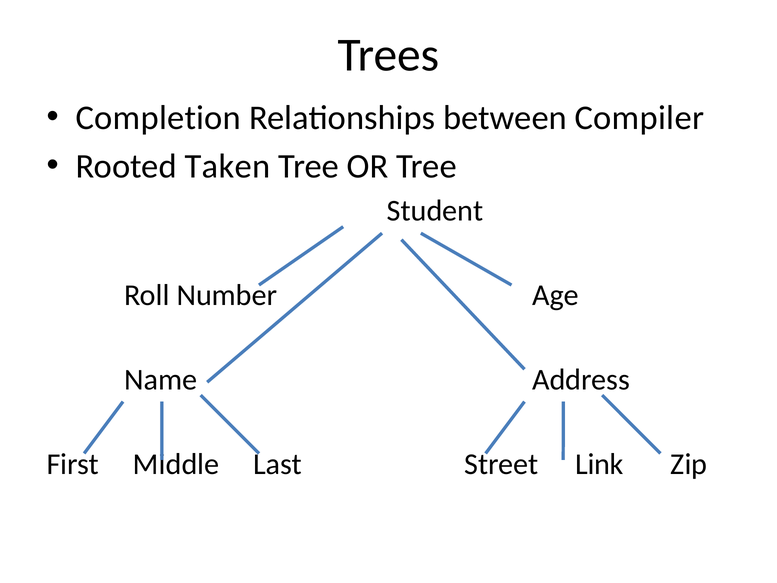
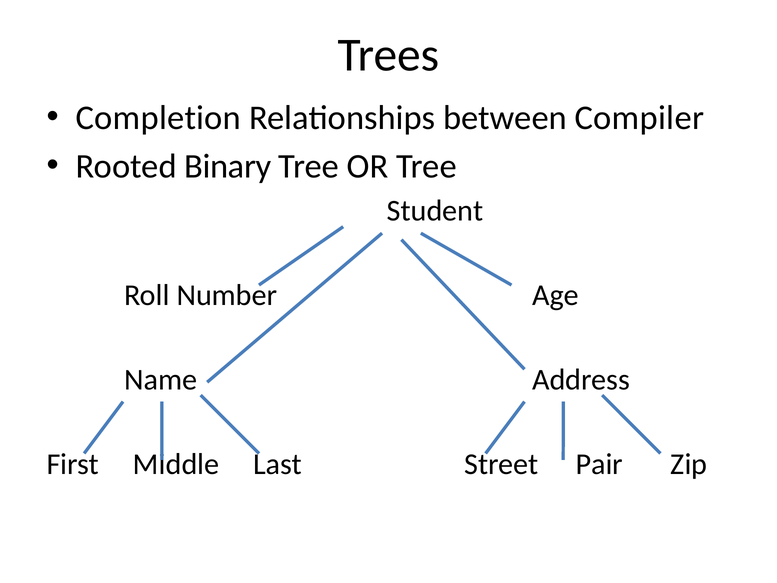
Taken: Taken -> Binary
Link: Link -> Pair
